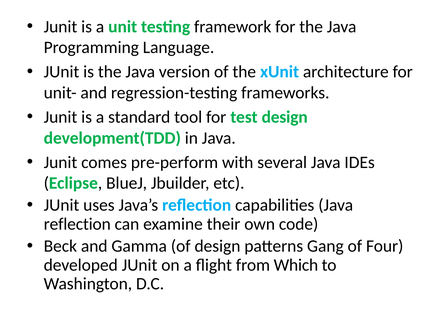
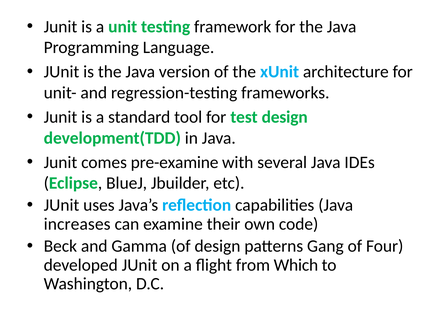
pre-perform: pre-perform -> pre-examine
reflection at (77, 224): reflection -> increases
